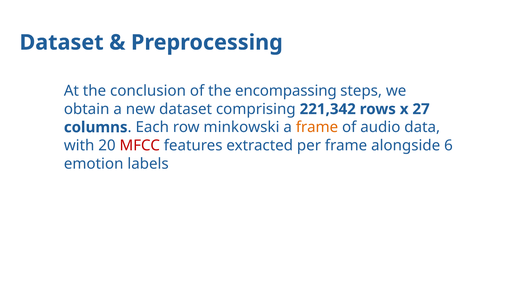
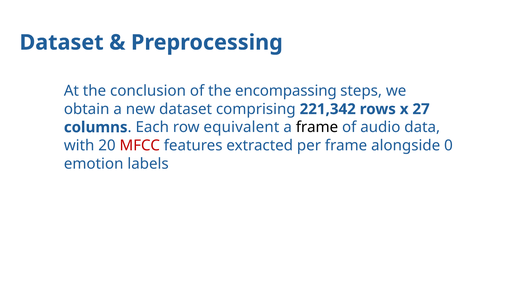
minkowski: minkowski -> equivalent
frame at (317, 127) colour: orange -> black
6: 6 -> 0
